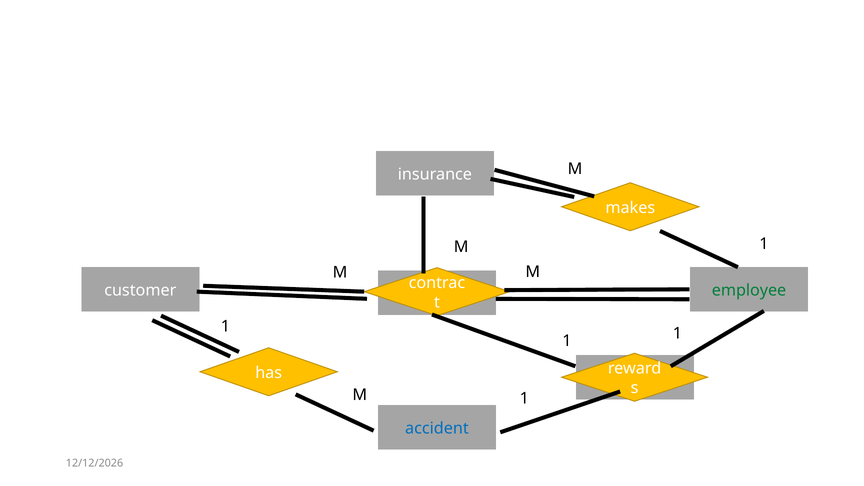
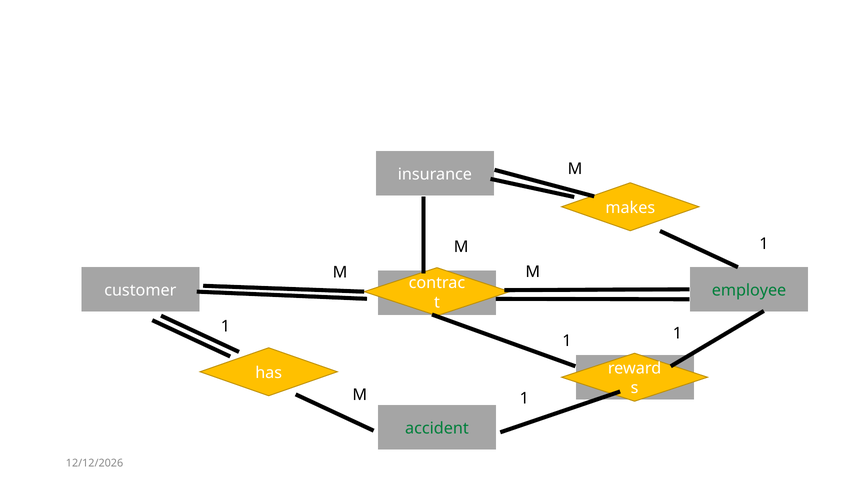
accident colour: blue -> green
